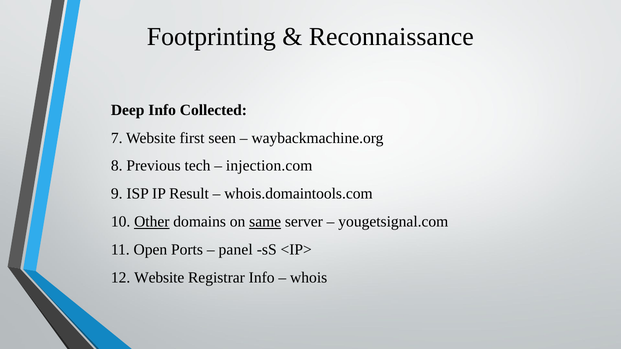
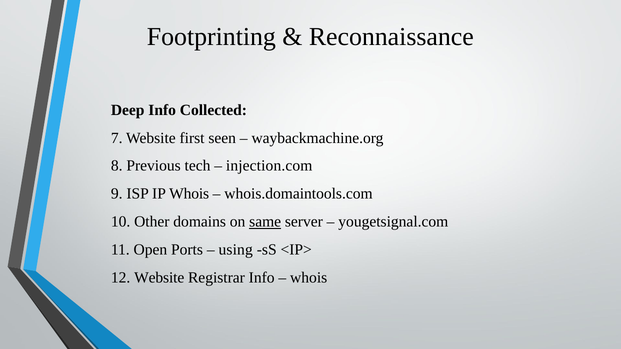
IP Result: Result -> Whois
Other underline: present -> none
panel: panel -> using
